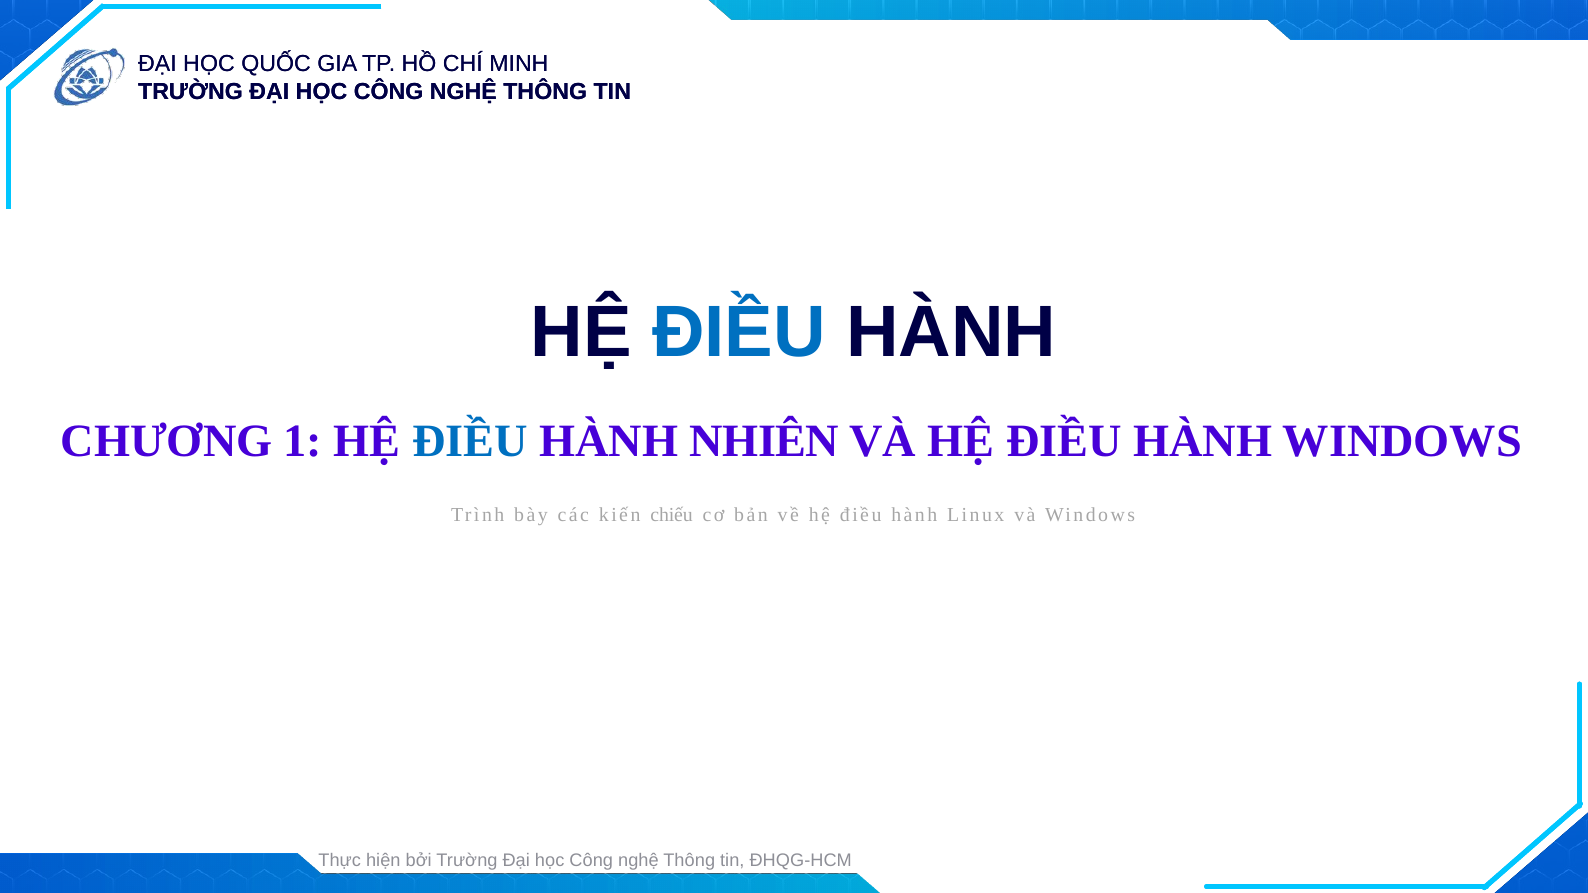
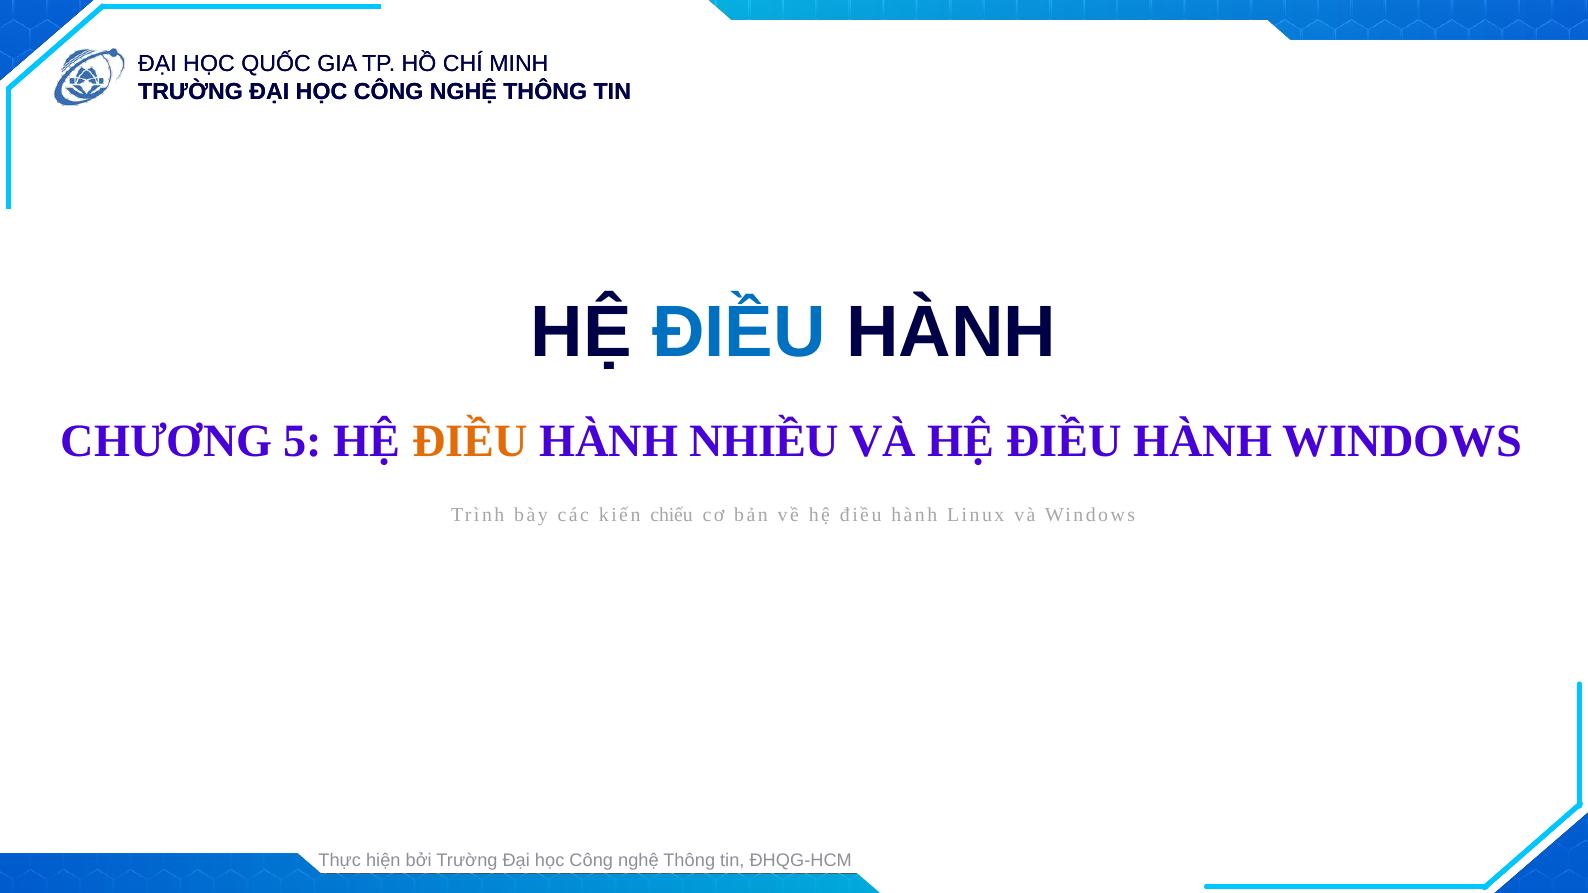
CHƯƠNG 1: 1 -> 5
ĐIỀU at (470, 441) colour: blue -> orange
NHIÊN: NHIÊN -> NHIỀU
